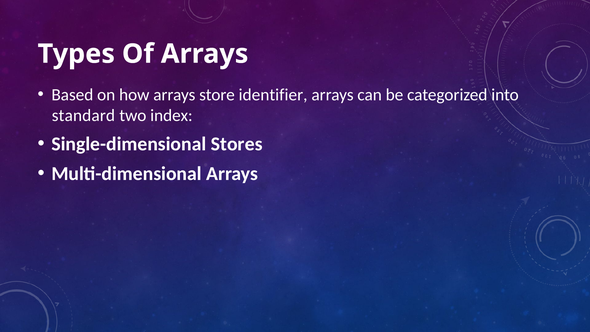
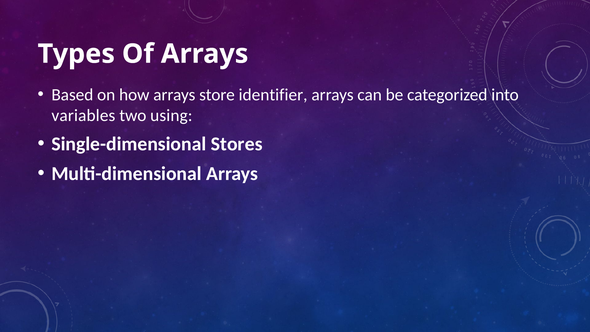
standard: standard -> variables
index: index -> using
